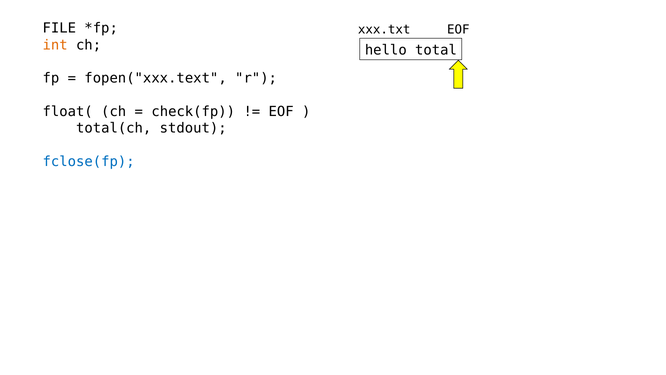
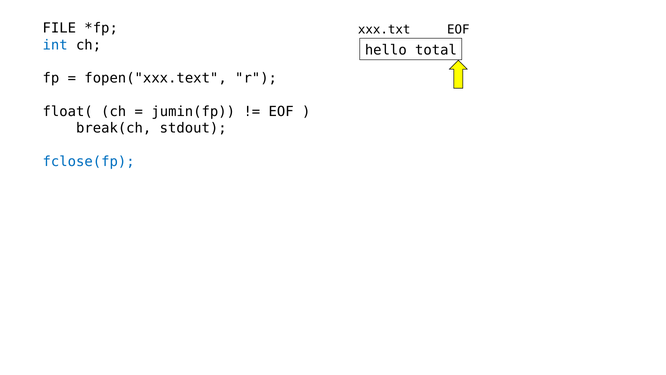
int colour: orange -> blue
check(fp: check(fp -> jumin(fp
total(ch: total(ch -> break(ch
